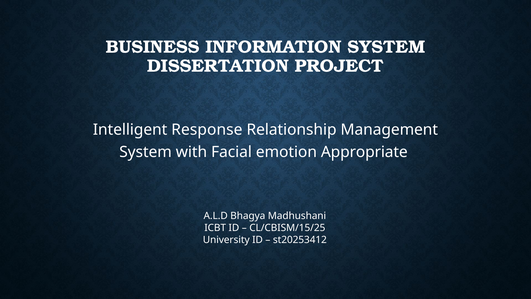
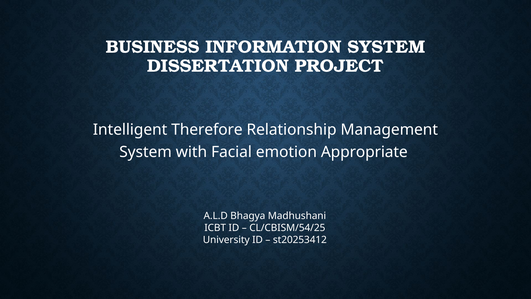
Response: Response -> Therefore
CL/CBISM/15/25: CL/CBISM/15/25 -> CL/CBISM/54/25
